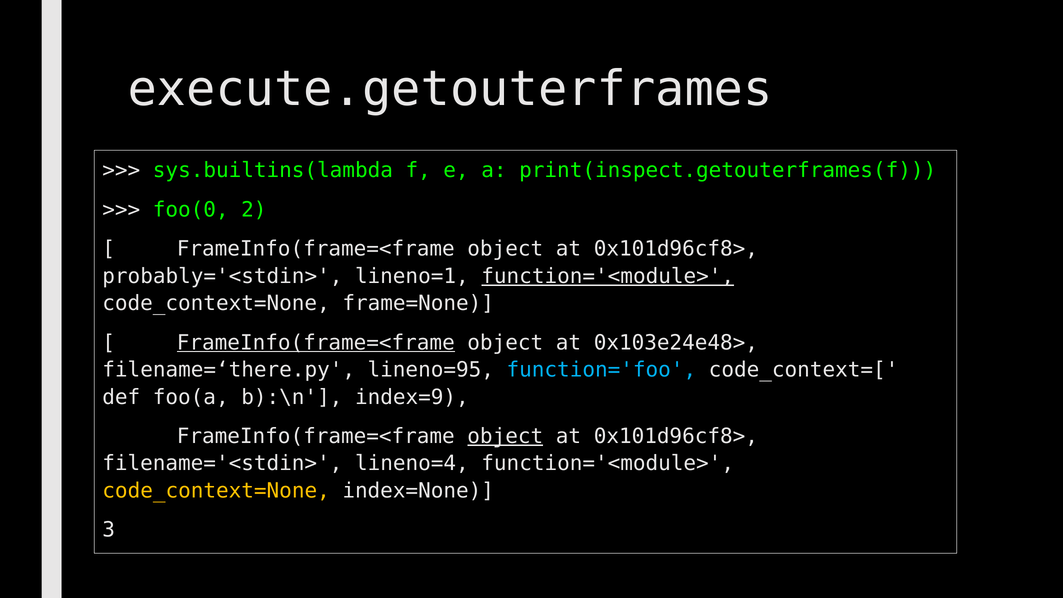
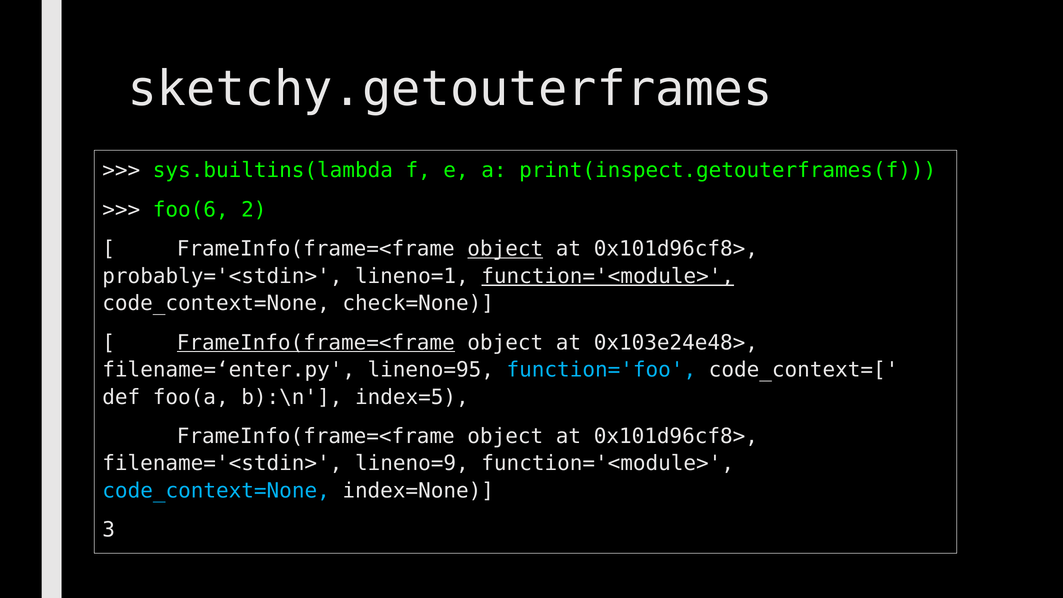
execute.getouterframes: execute.getouterframes -> sketchy.getouterframes
foo(0: foo(0 -> foo(6
object at (505, 249) underline: none -> present
frame=None: frame=None -> check=None
filename=‘there.py: filename=‘there.py -> filename=‘enter.py
index=9: index=9 -> index=5
object at (505, 436) underline: present -> none
lineno=4: lineno=4 -> lineno=9
code_context=None at (216, 491) colour: yellow -> light blue
